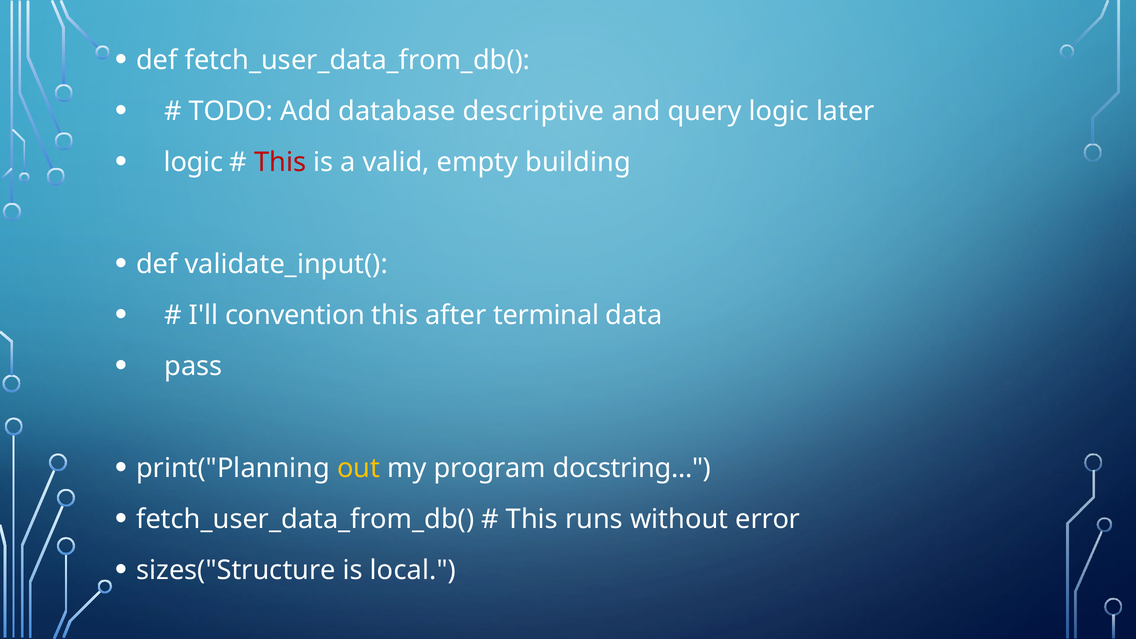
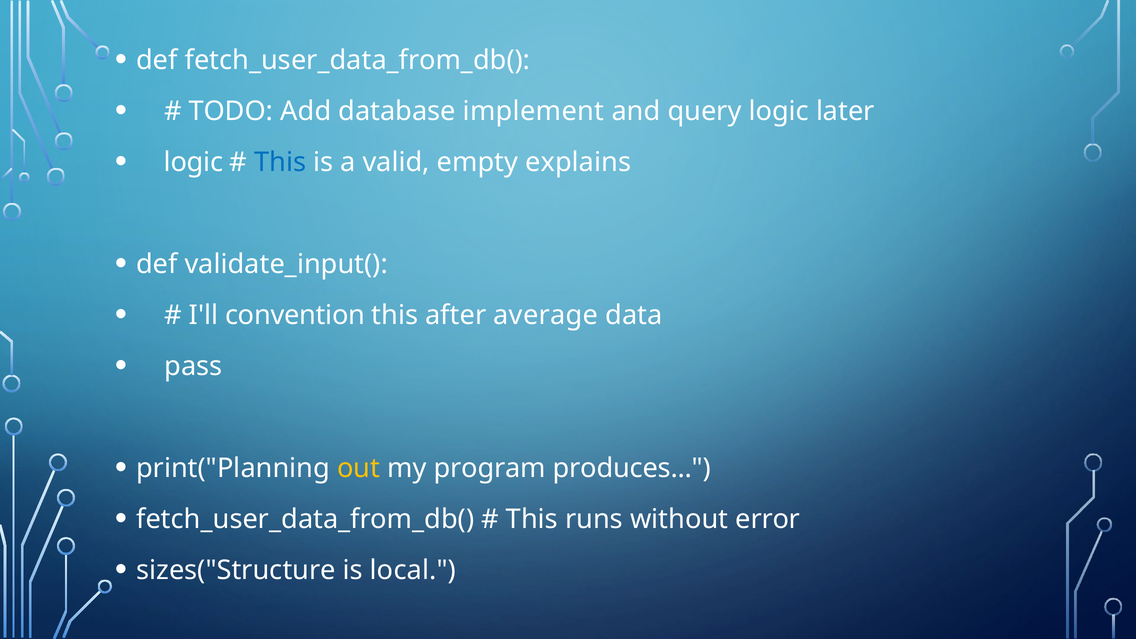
descriptive: descriptive -> implement
This at (280, 162) colour: red -> blue
building: building -> explains
terminal: terminal -> average
docstring: docstring -> produces
